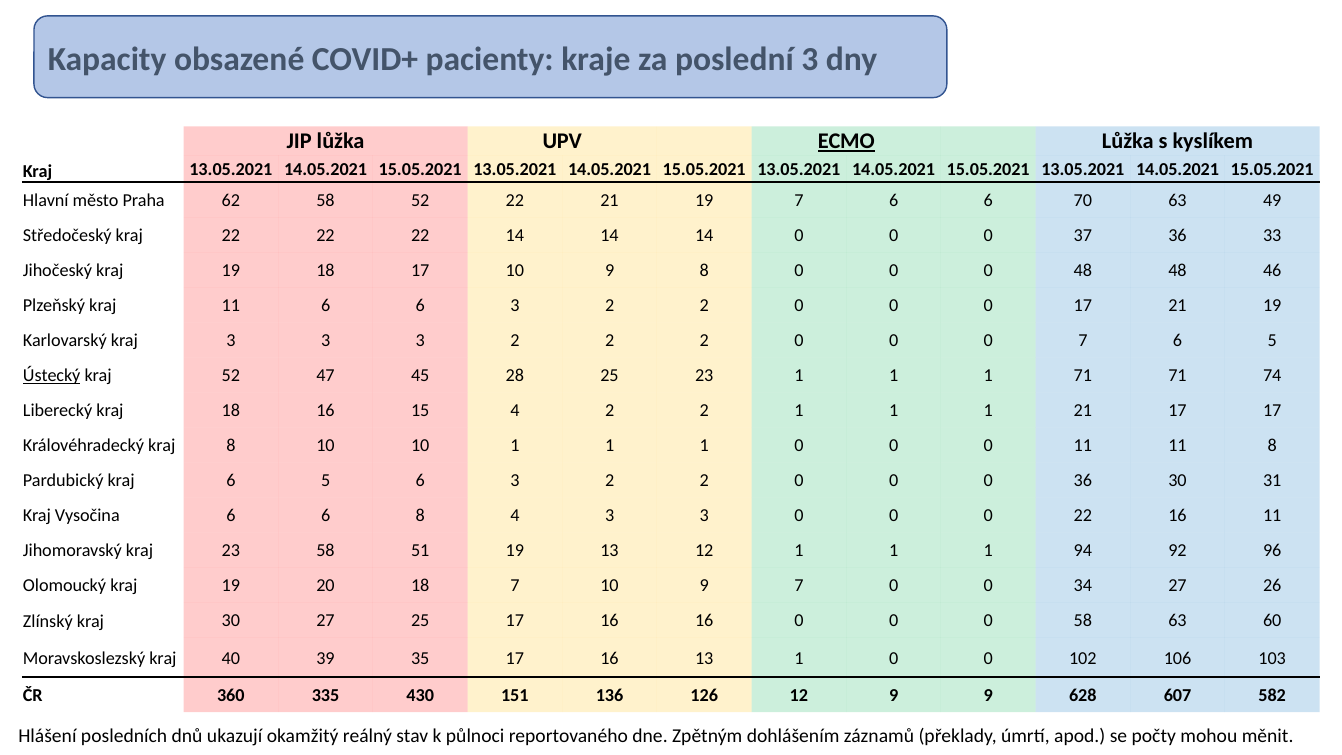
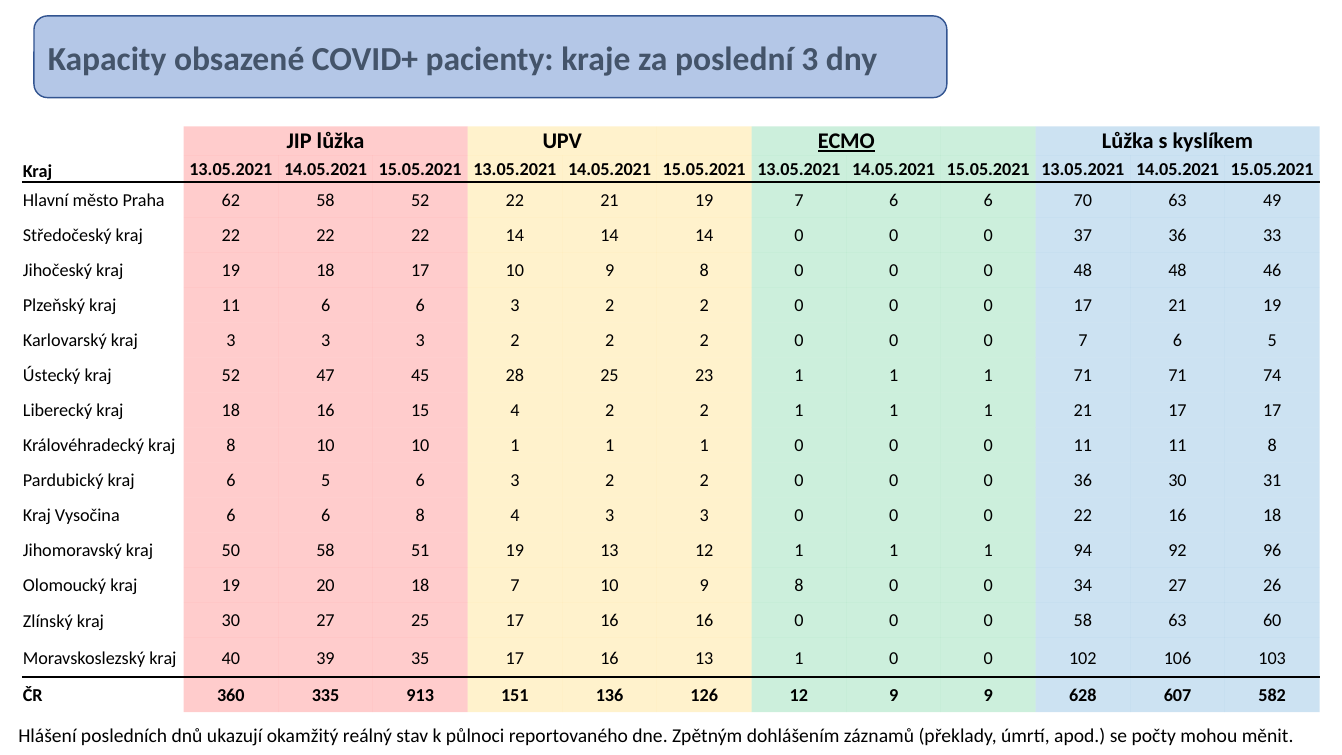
Ústecký underline: present -> none
16 11: 11 -> 18
kraj 23: 23 -> 50
7 10 9 7: 7 -> 8
430: 430 -> 913
